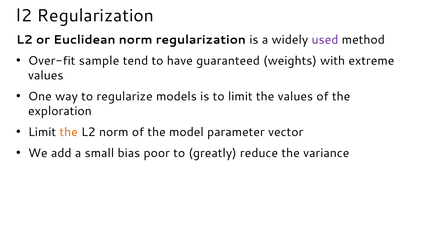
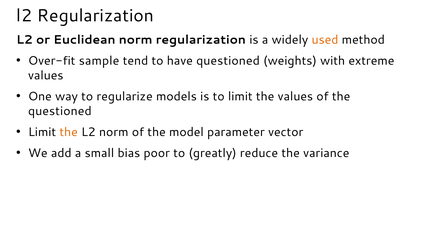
used colour: purple -> orange
have guaranteed: guaranteed -> questioned
exploration at (60, 111): exploration -> questioned
